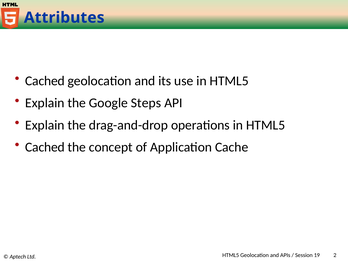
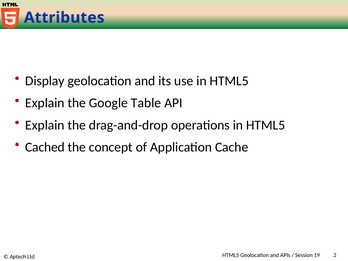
Cached at (45, 81): Cached -> Display
Steps: Steps -> Table
